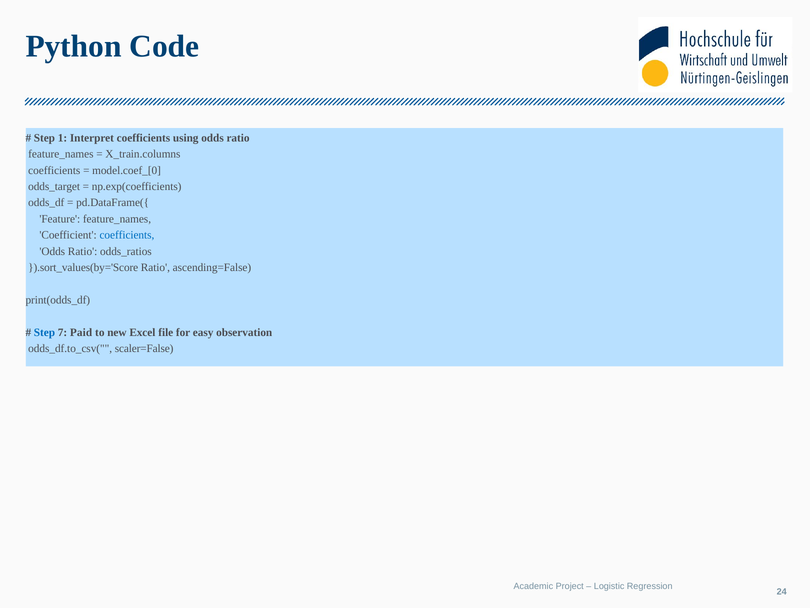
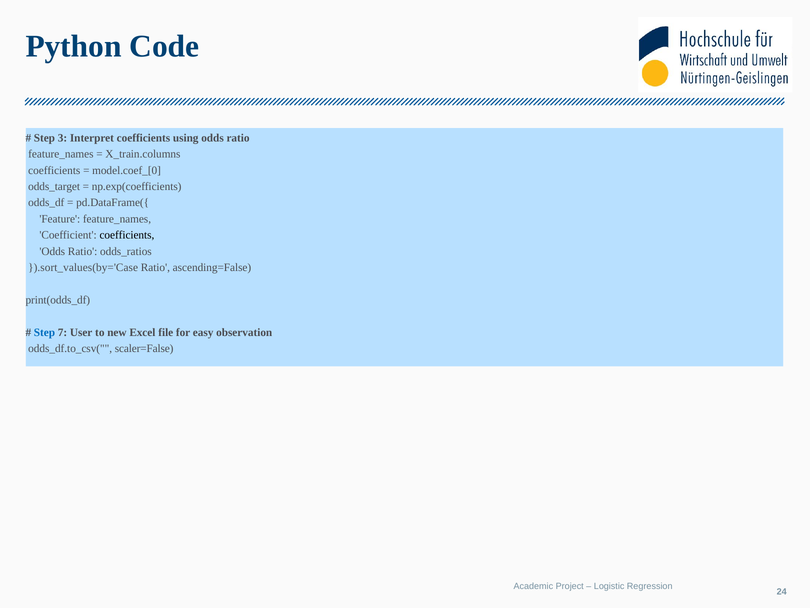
1: 1 -> 3
coefficients at (127, 235) colour: blue -> black
}).sort_values(by='Score: }).sort_values(by='Score -> }).sort_values(by='Case
Paid: Paid -> User
